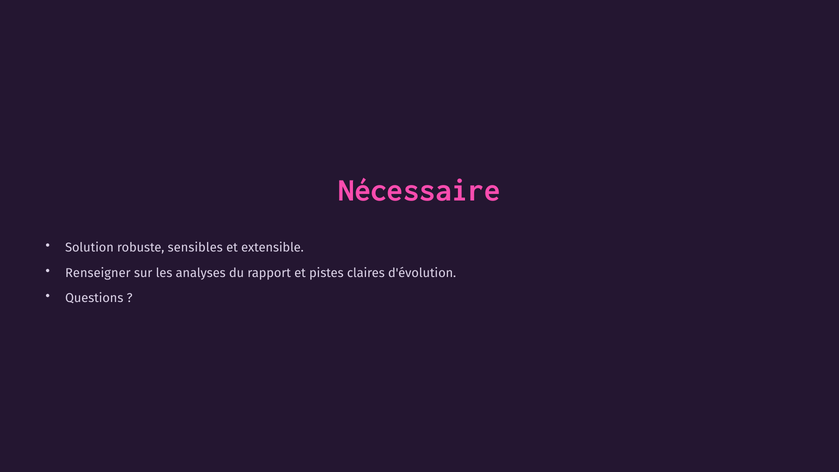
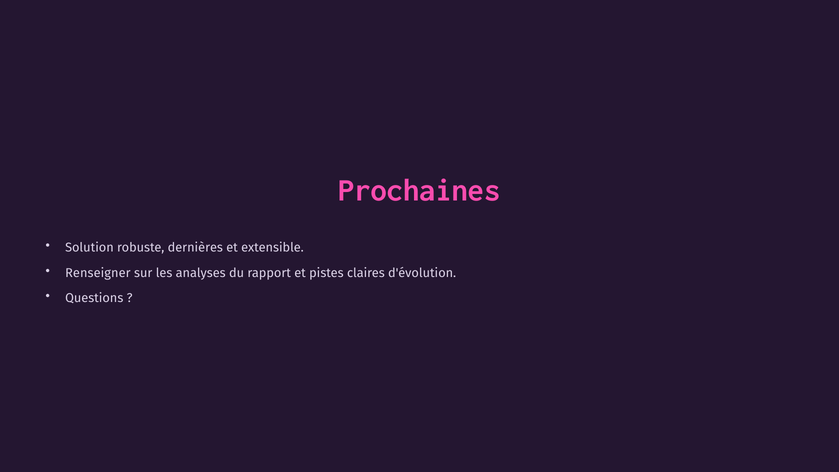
Nécessaire: Nécessaire -> Prochaines
sensibles: sensibles -> dernières
